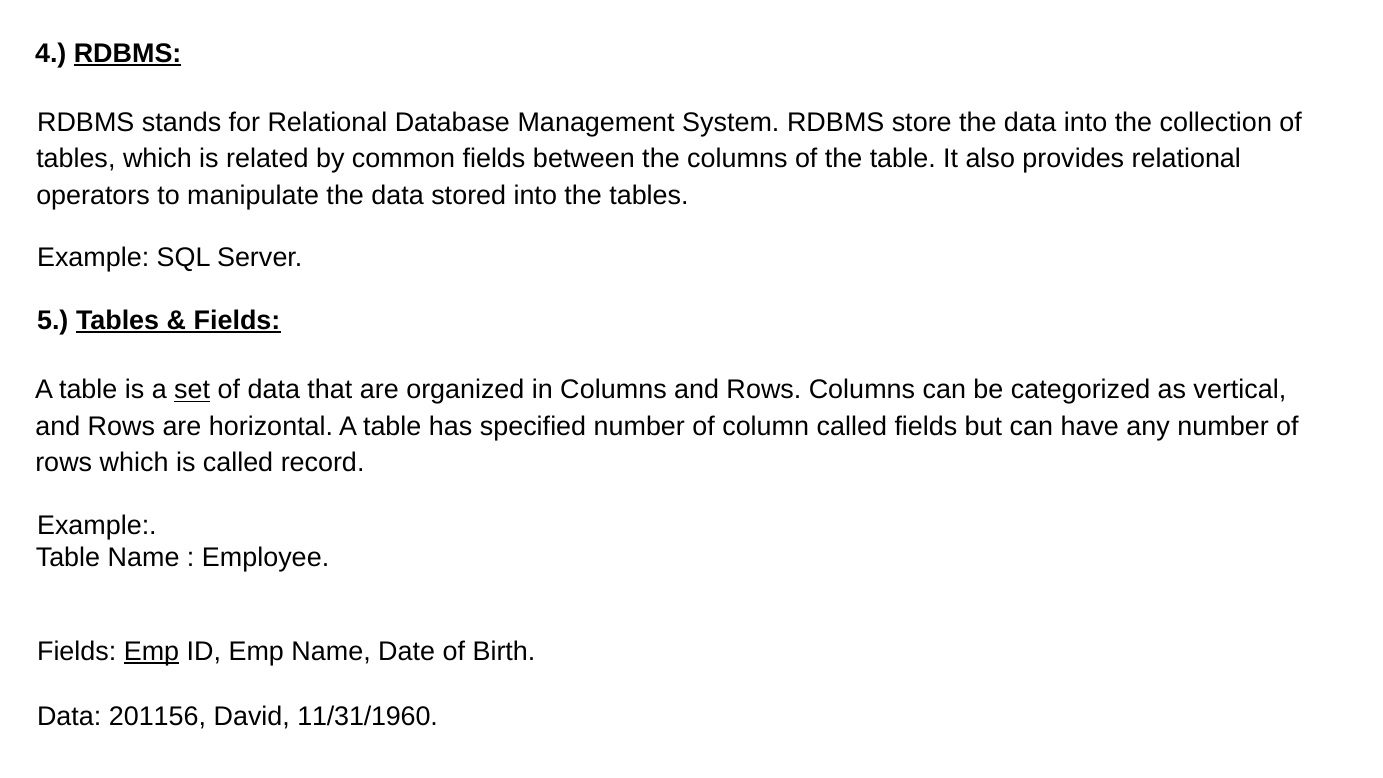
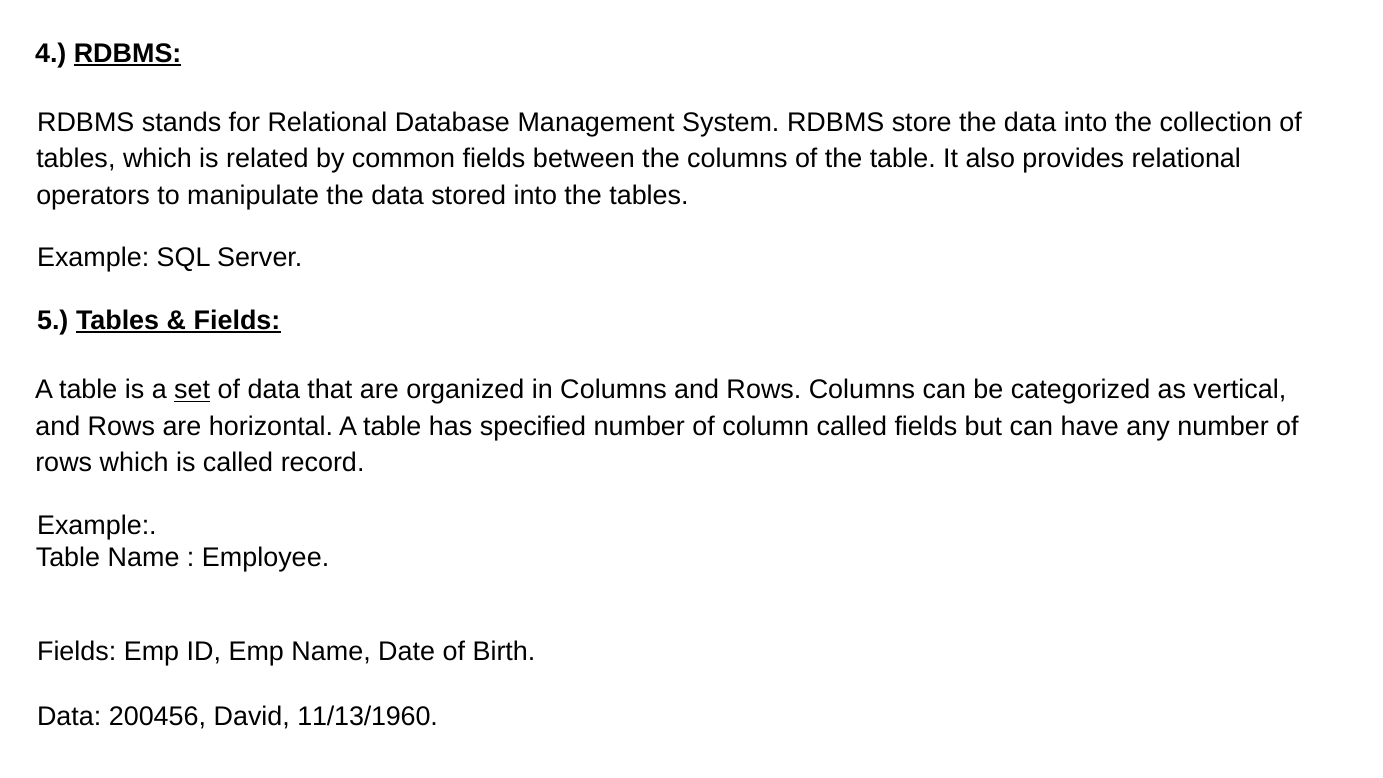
Emp at (152, 651) underline: present -> none
201156: 201156 -> 200456
11/31/1960: 11/31/1960 -> 11/13/1960
